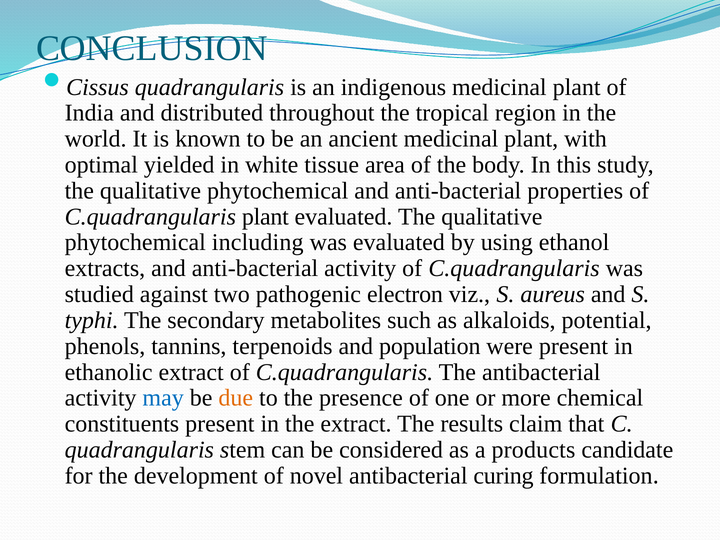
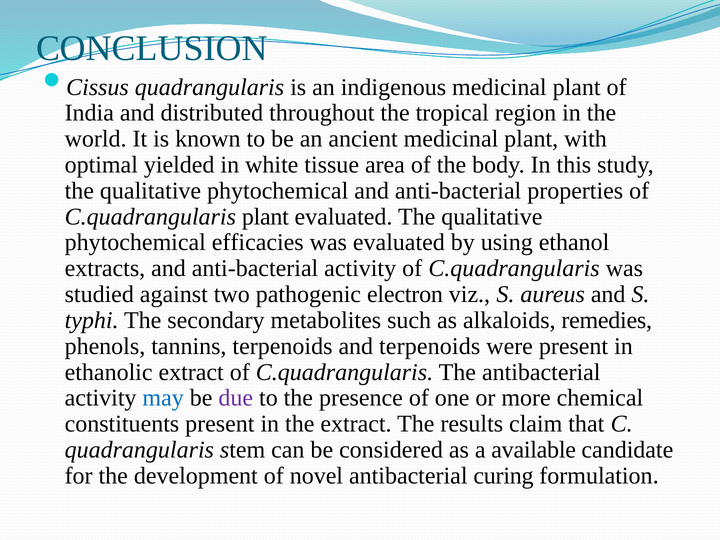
including: including -> efficacies
potential: potential -> remedies
and population: population -> terpenoids
due colour: orange -> purple
products: products -> available
